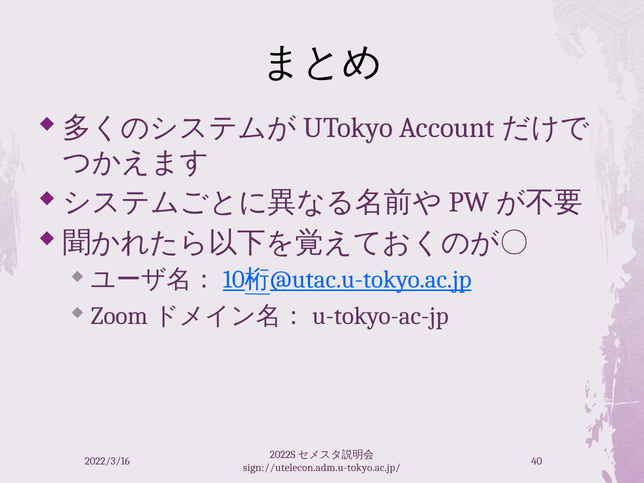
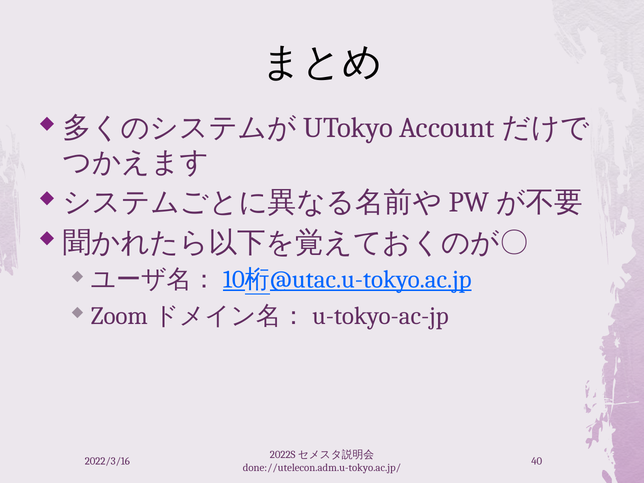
sign://utelecon.adm.u-tokyo.ac.jp/: sign://utelecon.adm.u-tokyo.ac.jp/ -> done://utelecon.adm.u-tokyo.ac.jp/
